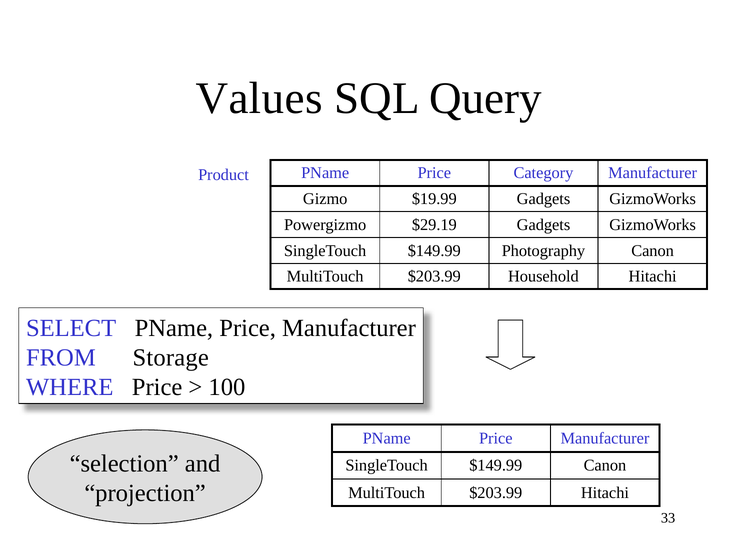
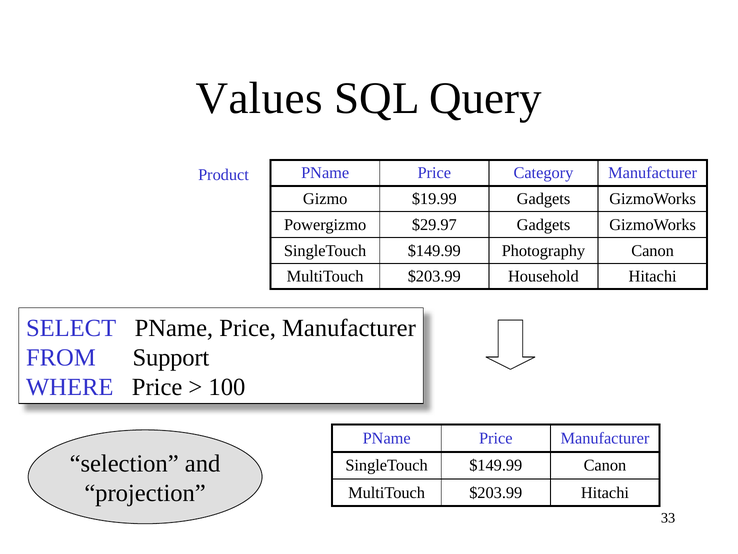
$29.19: $29.19 -> $29.97
Storage: Storage -> Support
